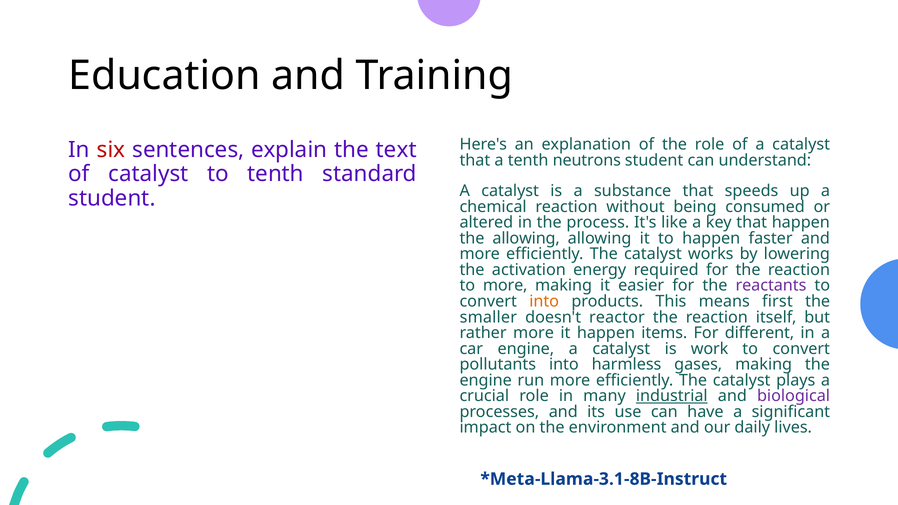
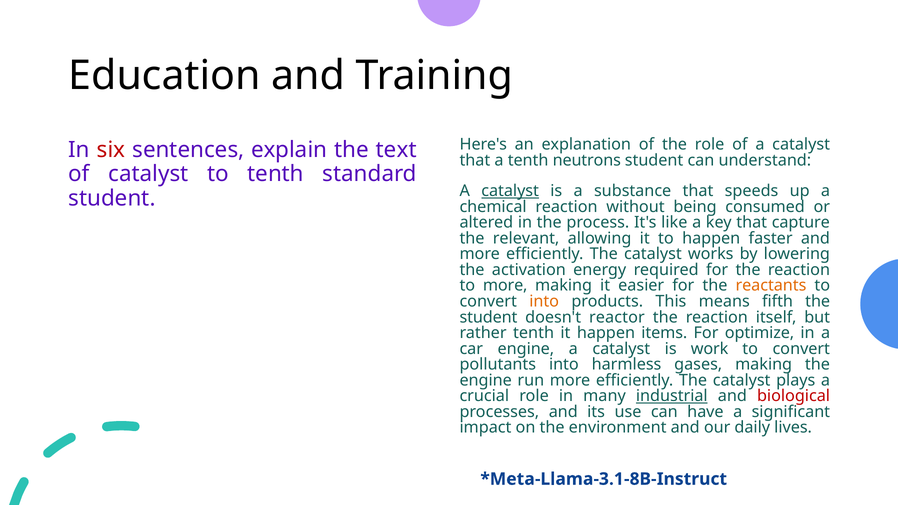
catalyst at (510, 191) underline: none -> present
that happen: happen -> capture
the allowing: allowing -> relevant
reactants colour: purple -> orange
first: first -> fifth
smaller at (488, 317): smaller -> student
rather more: more -> tenth
different: different -> optimize
biological colour: purple -> red
